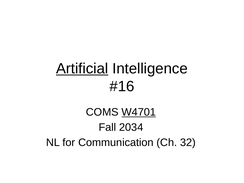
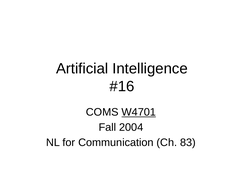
Artificial underline: present -> none
2034: 2034 -> 2004
32: 32 -> 83
